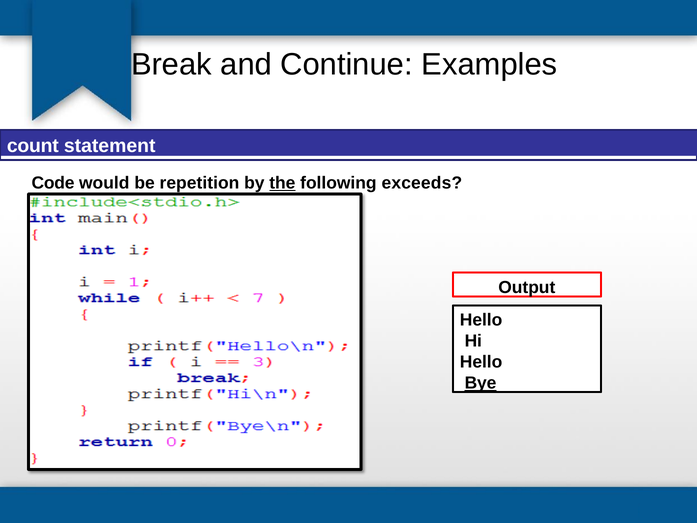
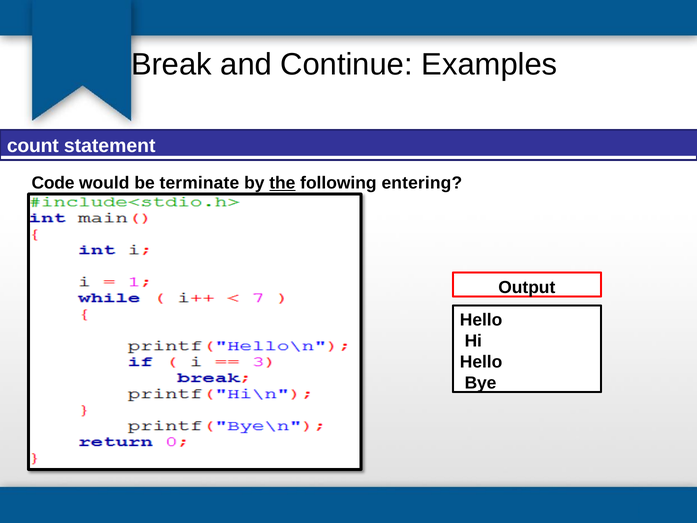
repetition: repetition -> terminate
exceeds: exceeds -> entering
Bye underline: present -> none
